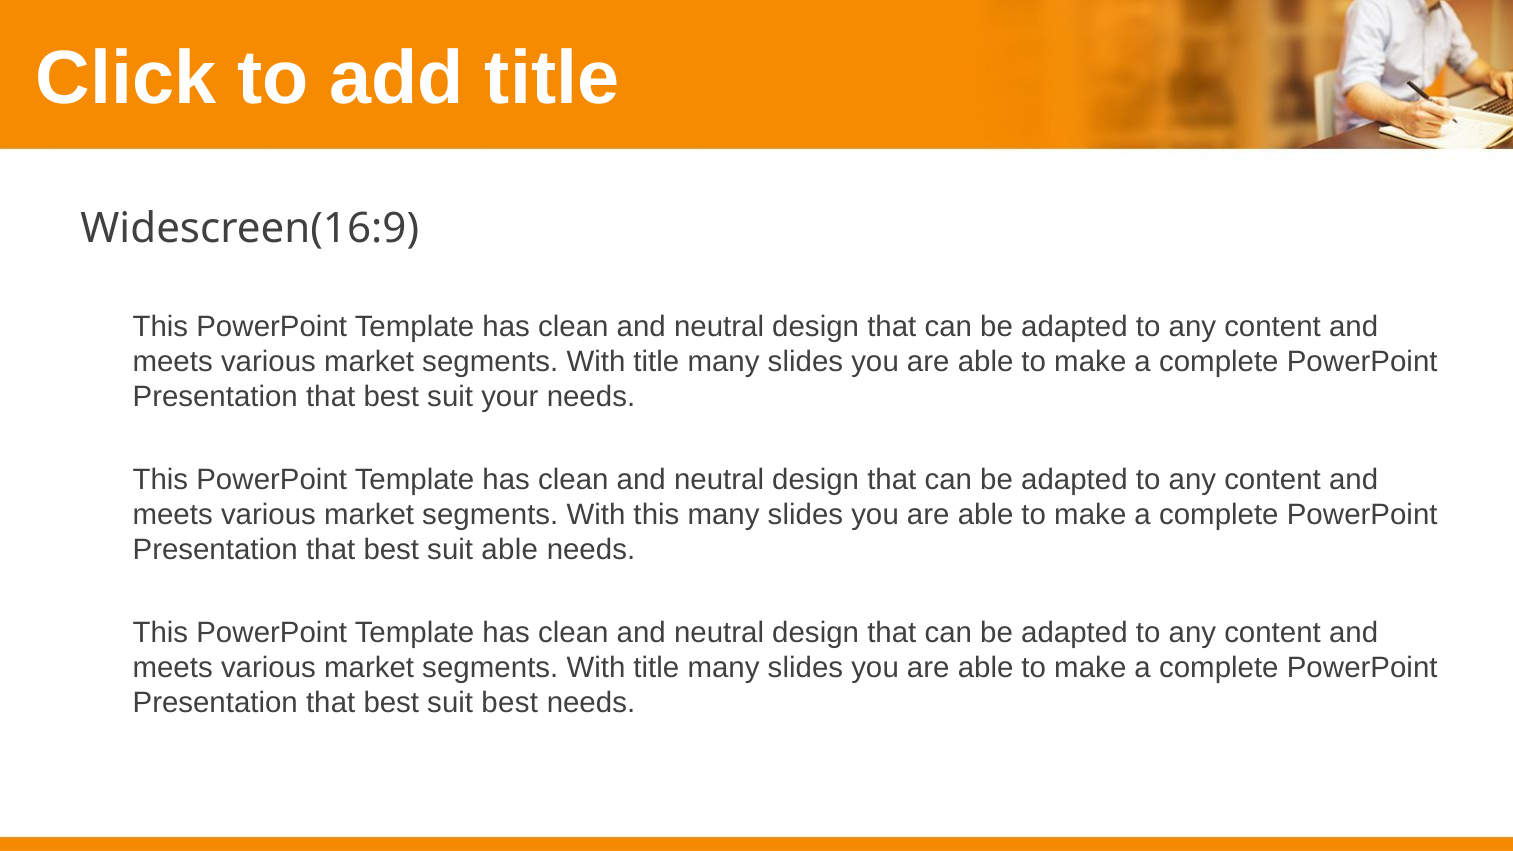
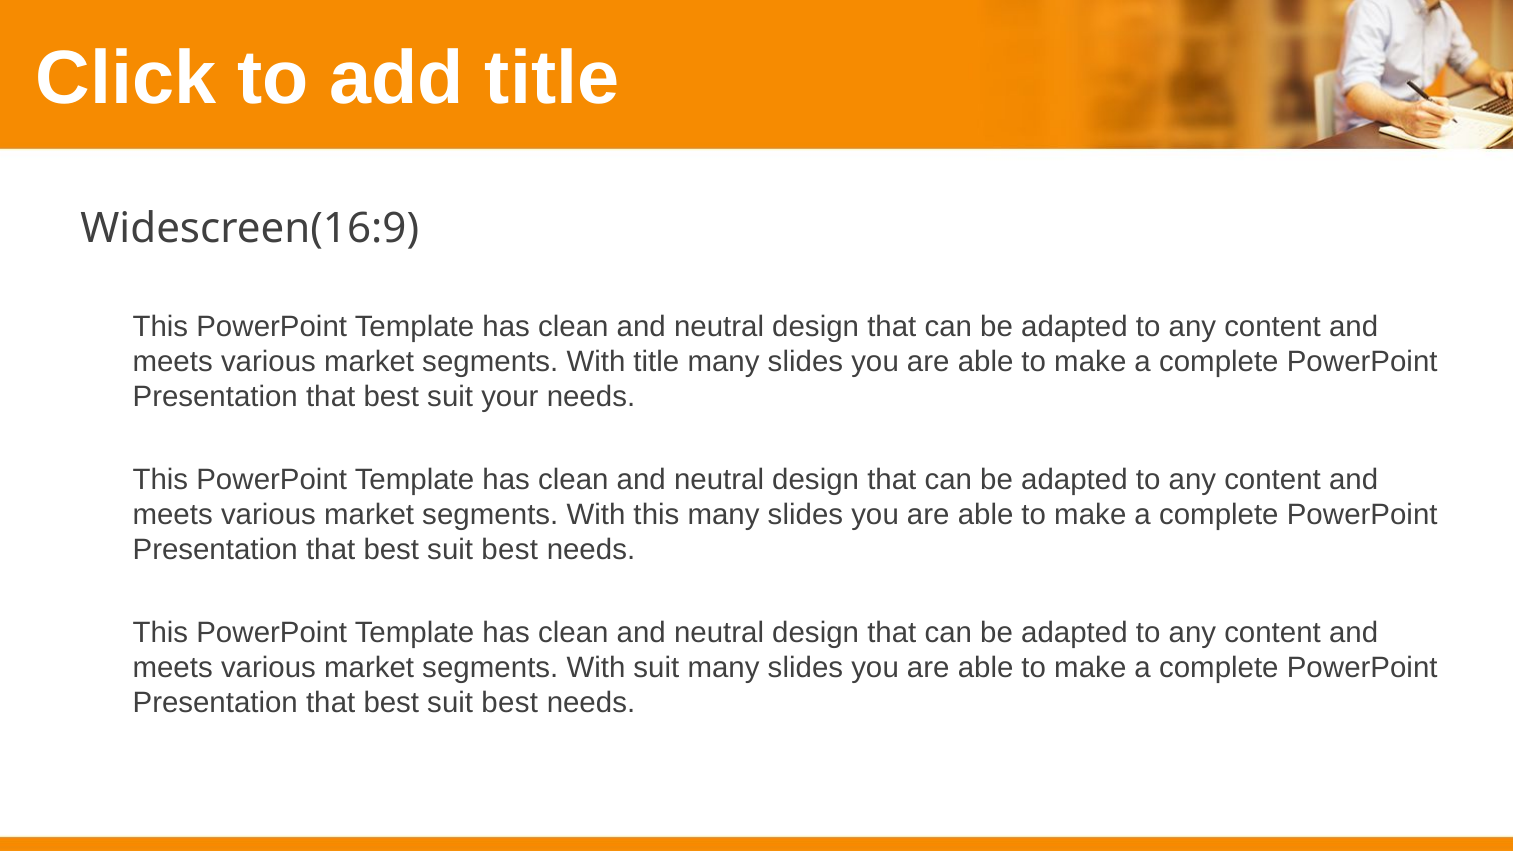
able at (510, 550): able -> best
title at (656, 668): title -> suit
